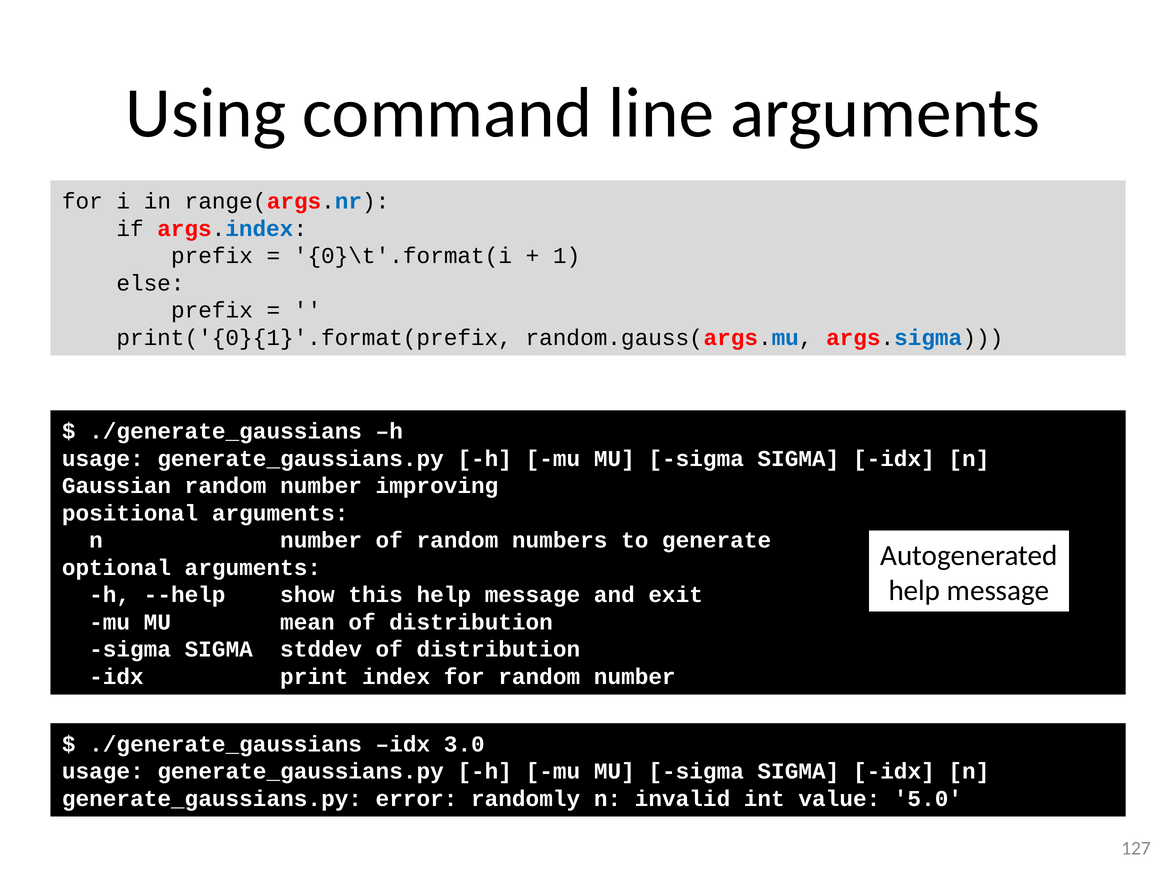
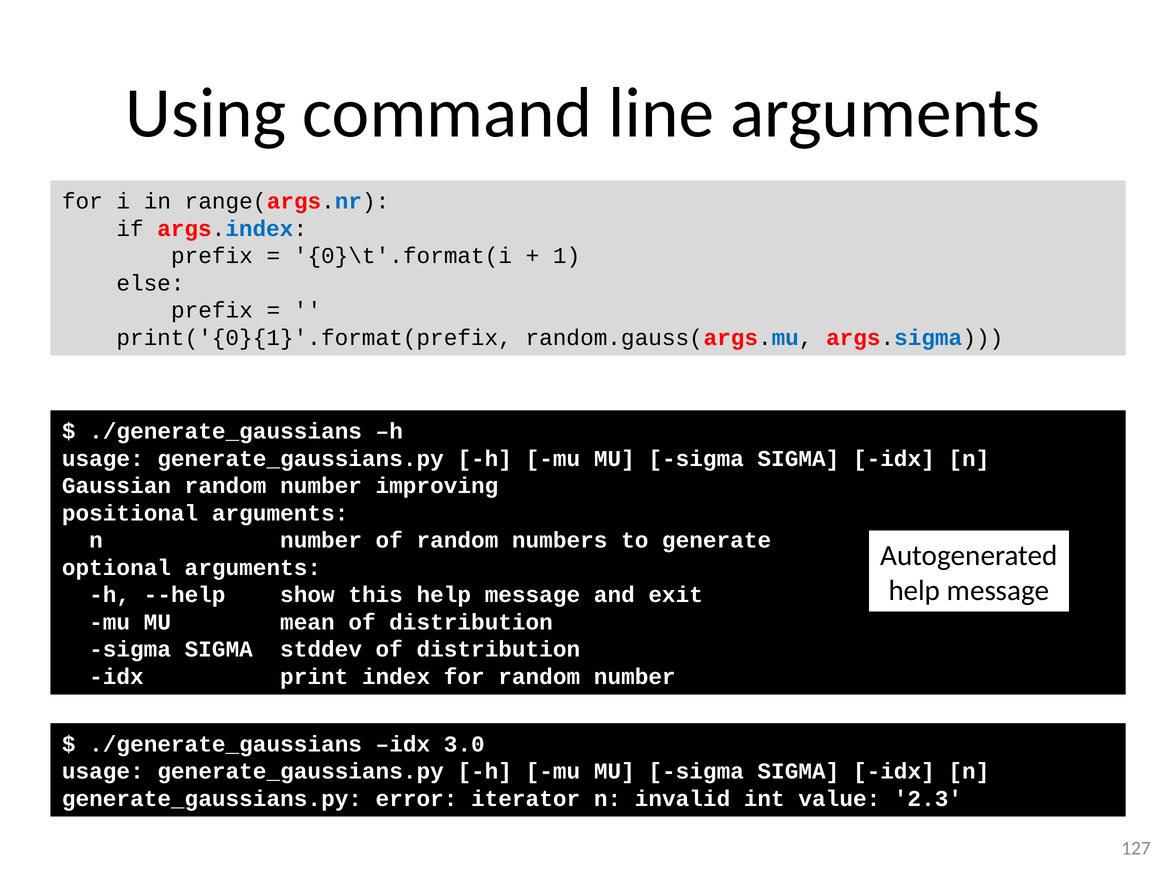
randomly: randomly -> iterator
5.0: 5.0 -> 2.3
